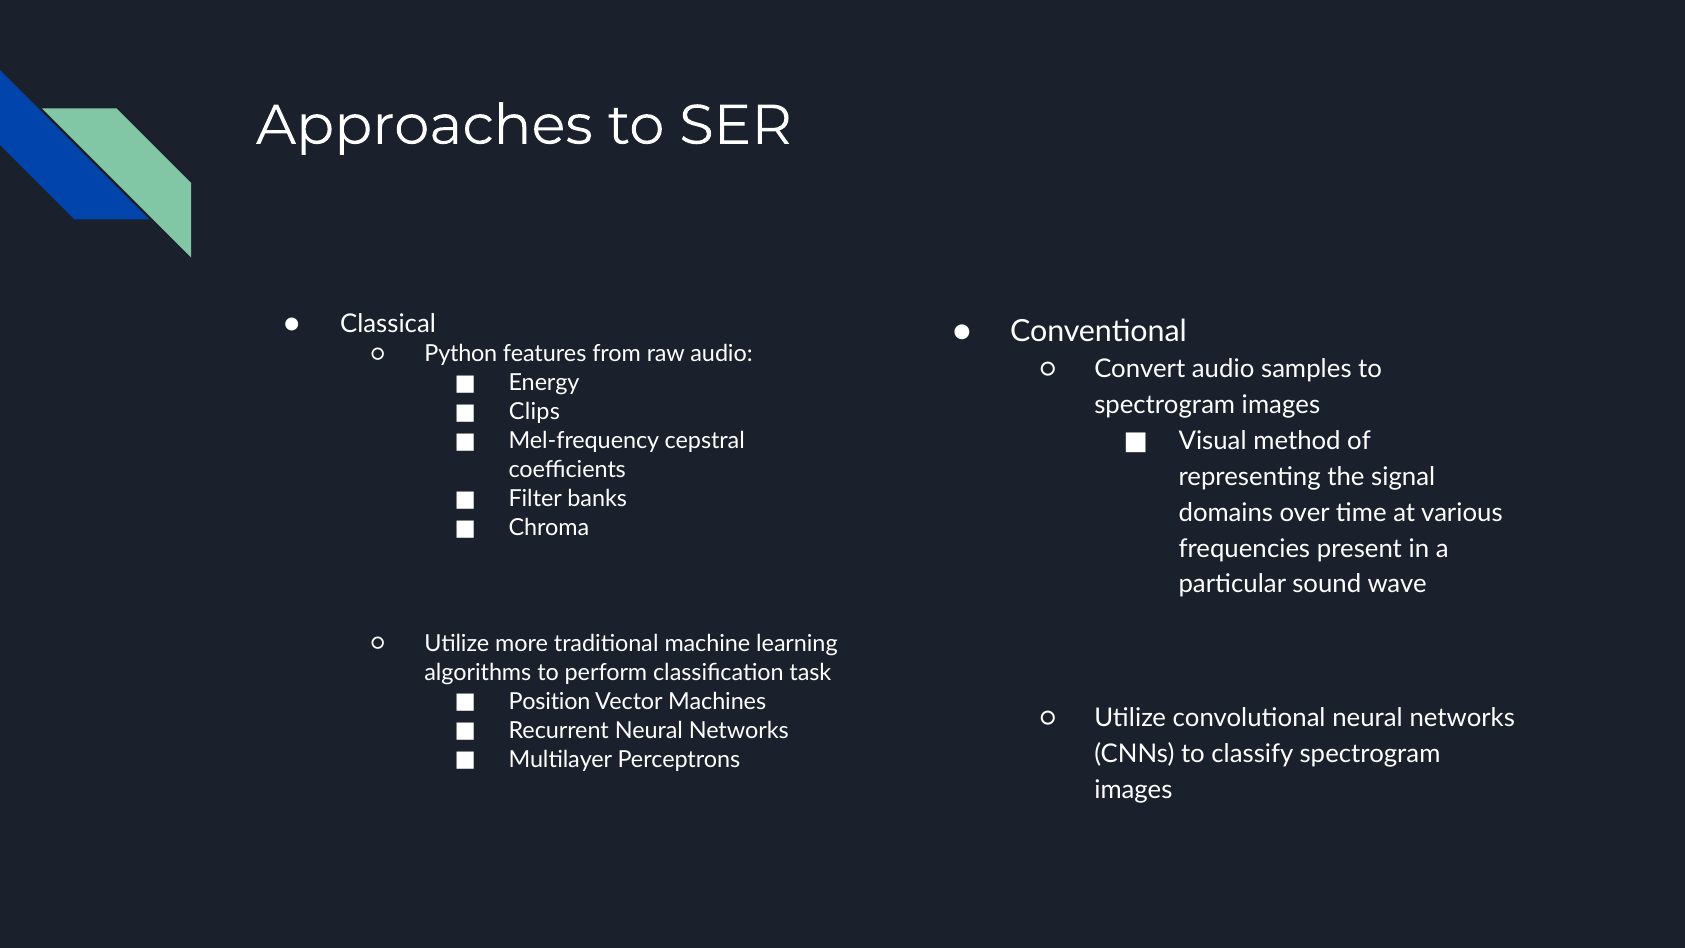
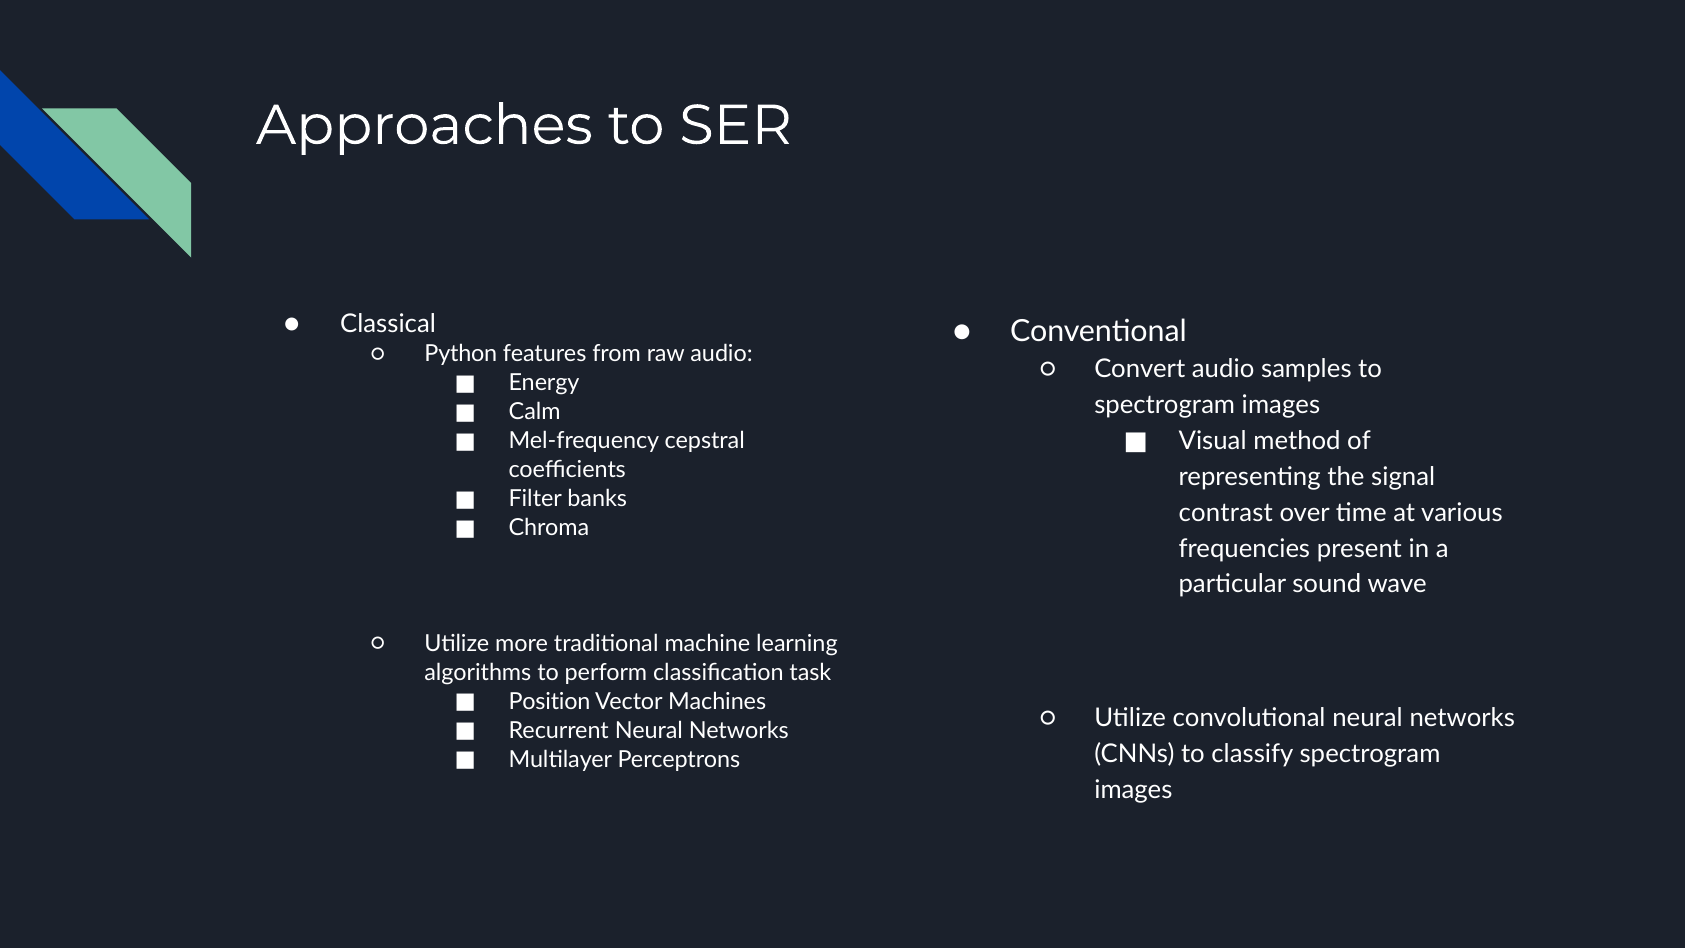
Clips: Clips -> Calm
domains: domains -> contrast
